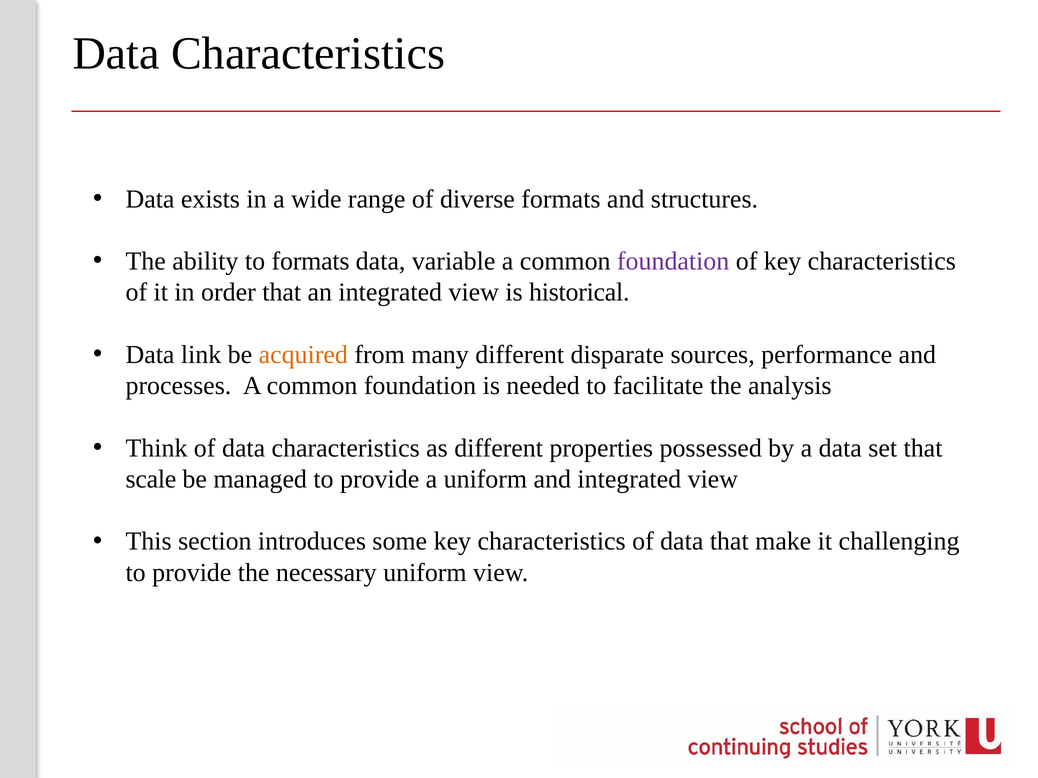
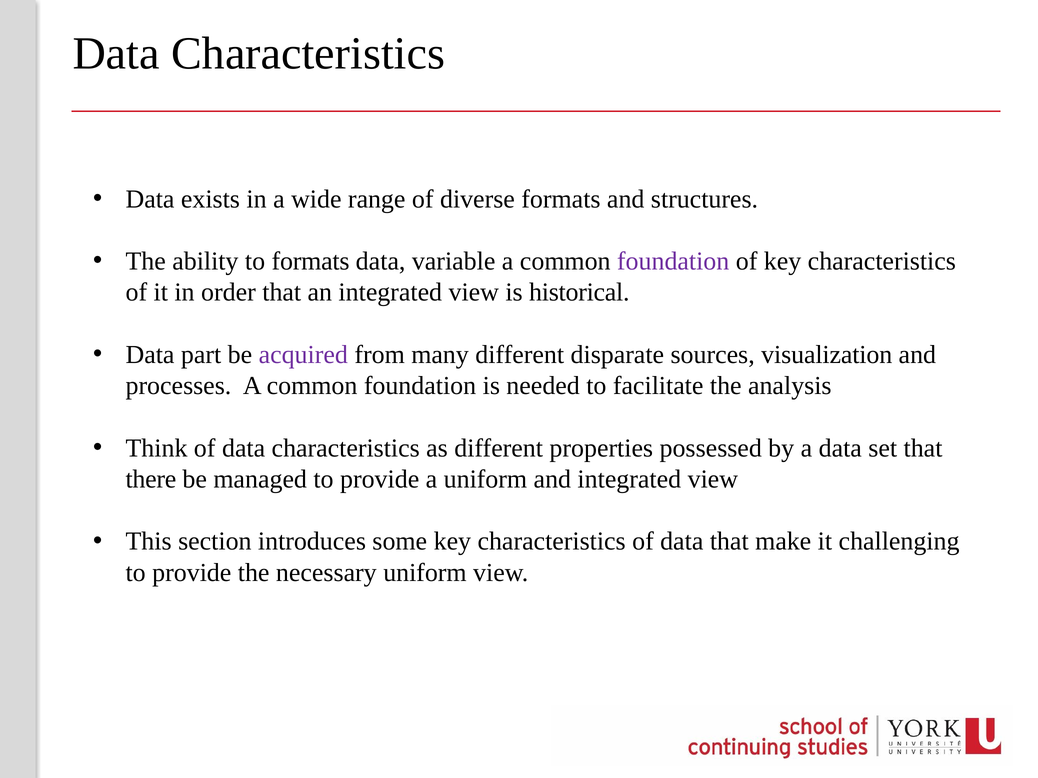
link: link -> part
acquired colour: orange -> purple
performance: performance -> visualization
scale: scale -> there
